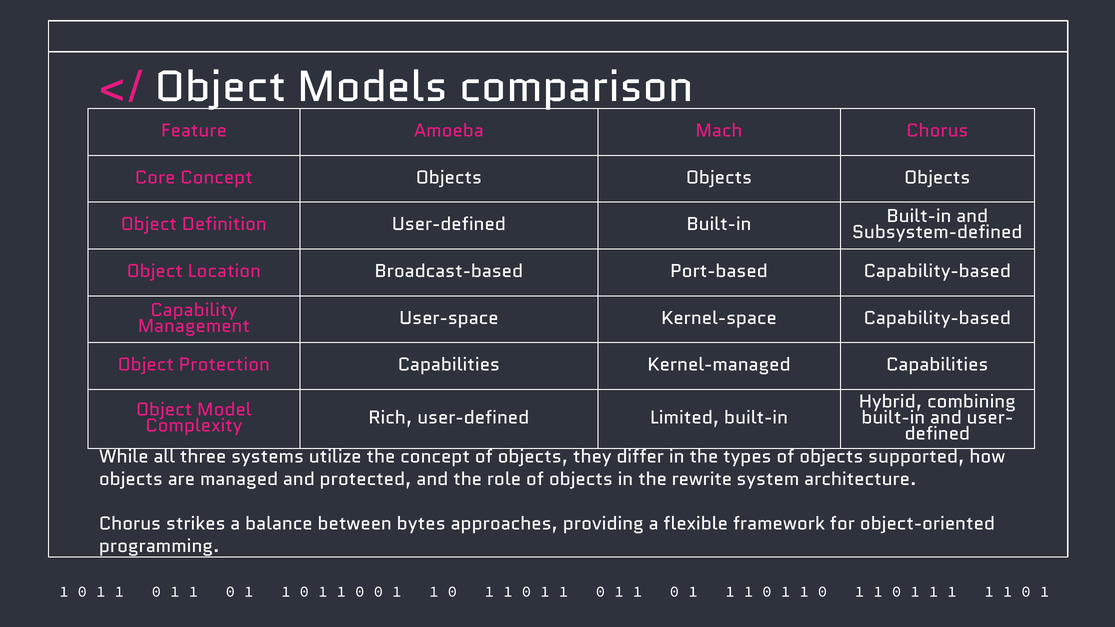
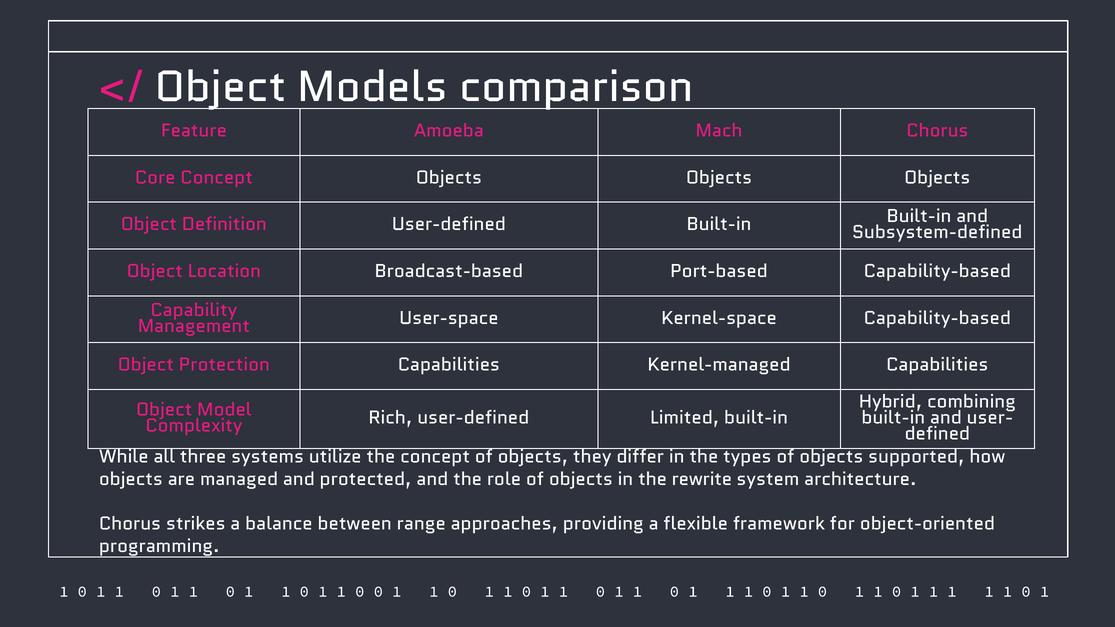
bytes: bytes -> range
